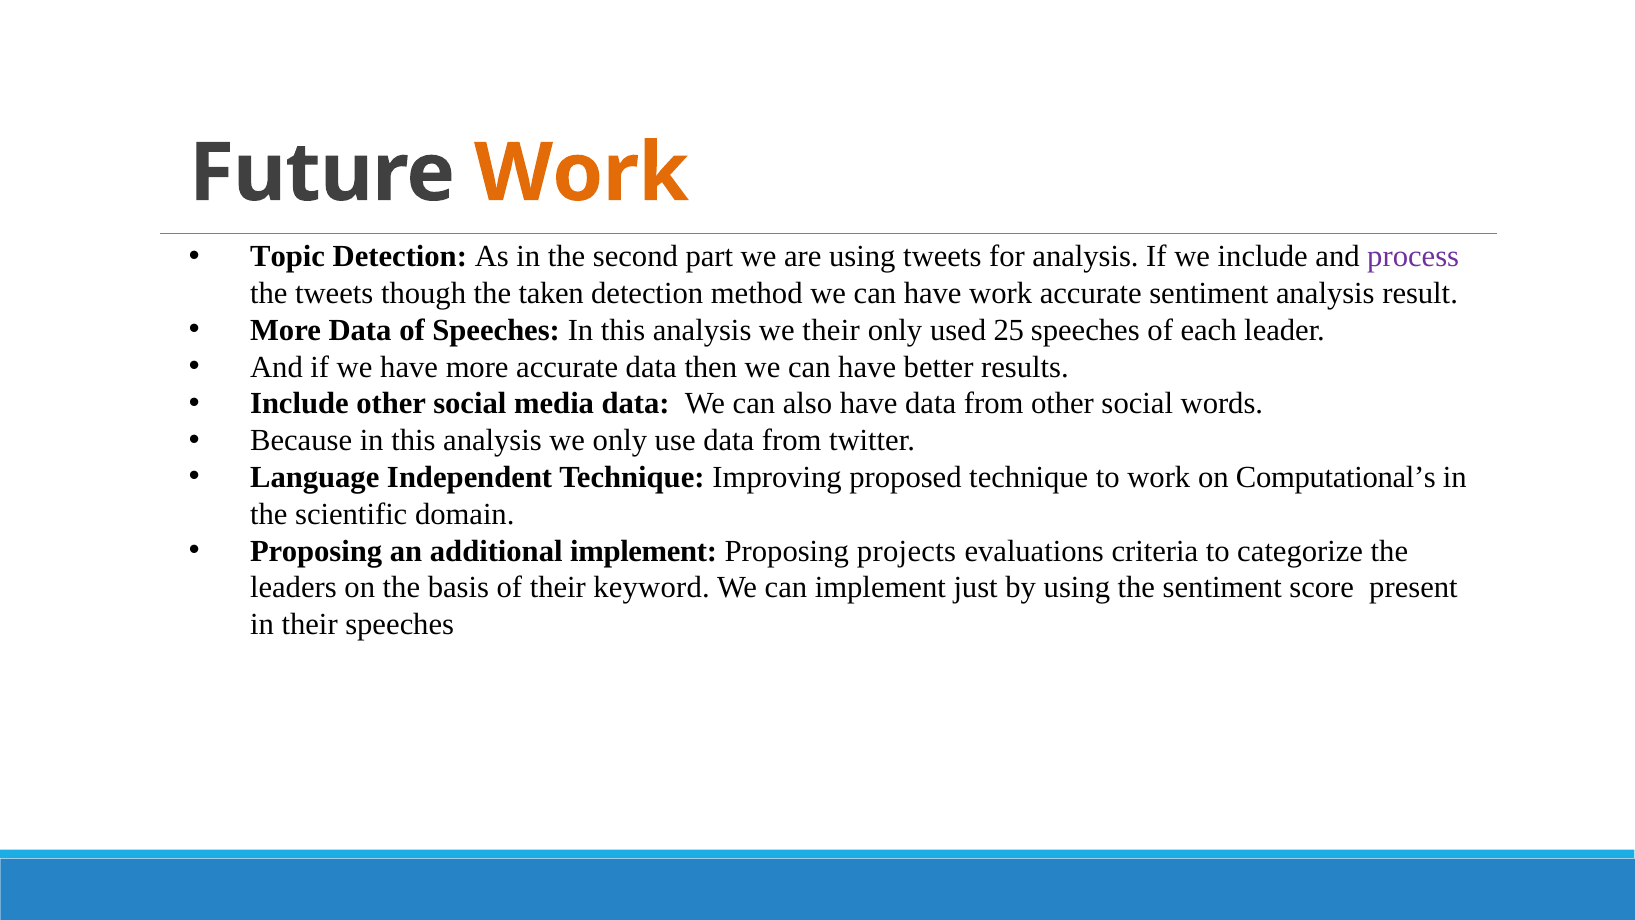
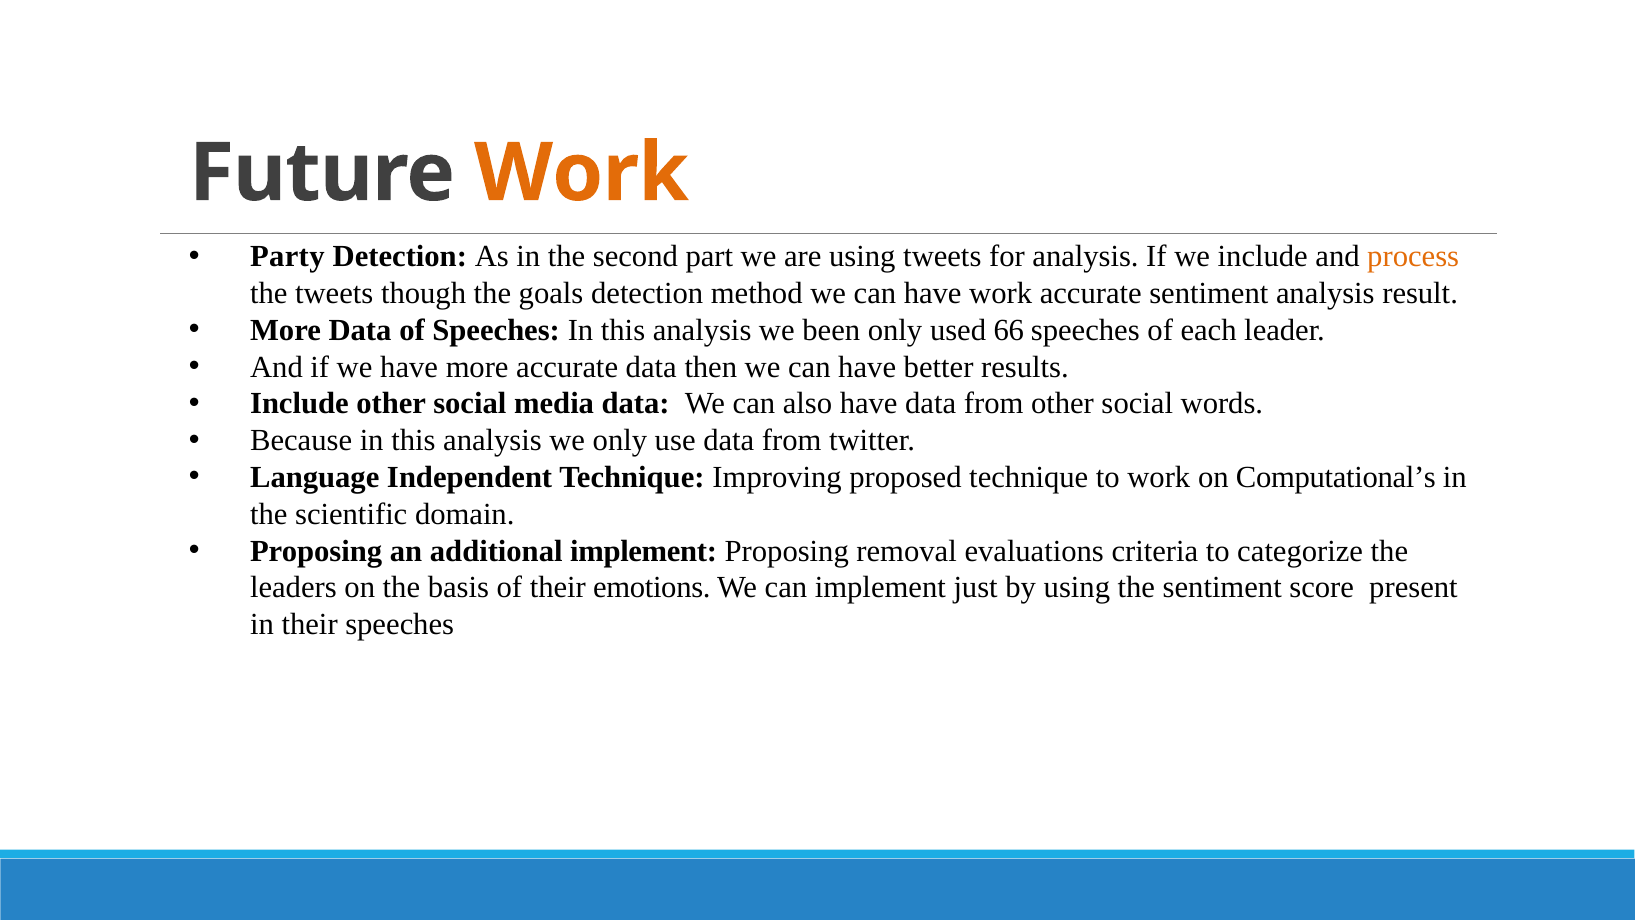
Topic: Topic -> Party
process colour: purple -> orange
taken: taken -> goals
we their: their -> been
25: 25 -> 66
projects: projects -> removal
keyword: keyword -> emotions
